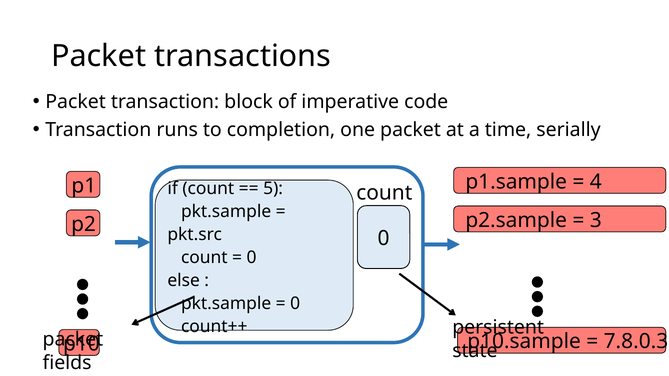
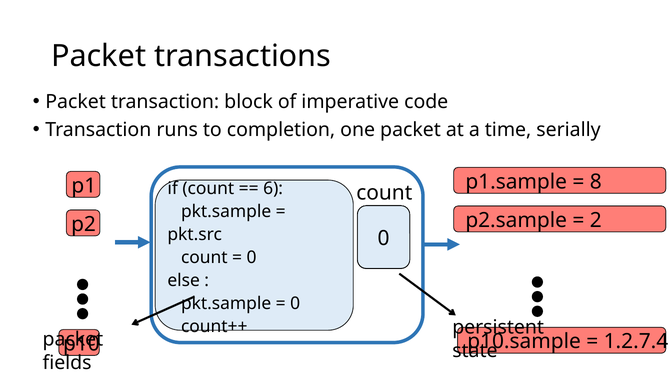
4: 4 -> 8
5: 5 -> 6
3: 3 -> 2
7.8.0.3: 7.8.0.3 -> 1.2.7.4
